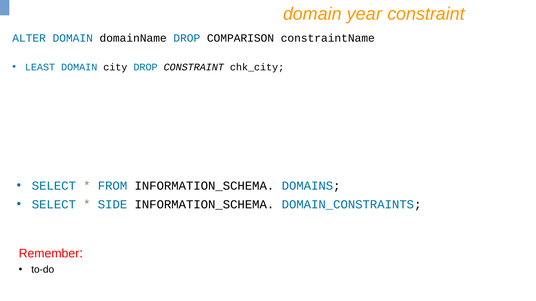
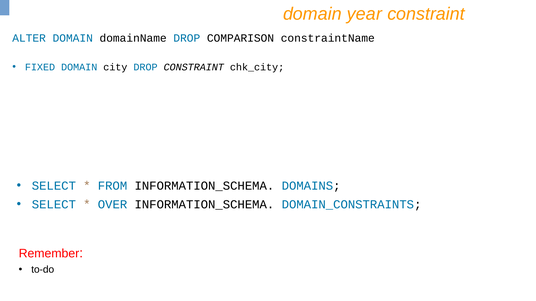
LEAST: LEAST -> FIXED
SIDE: SIDE -> OVER
